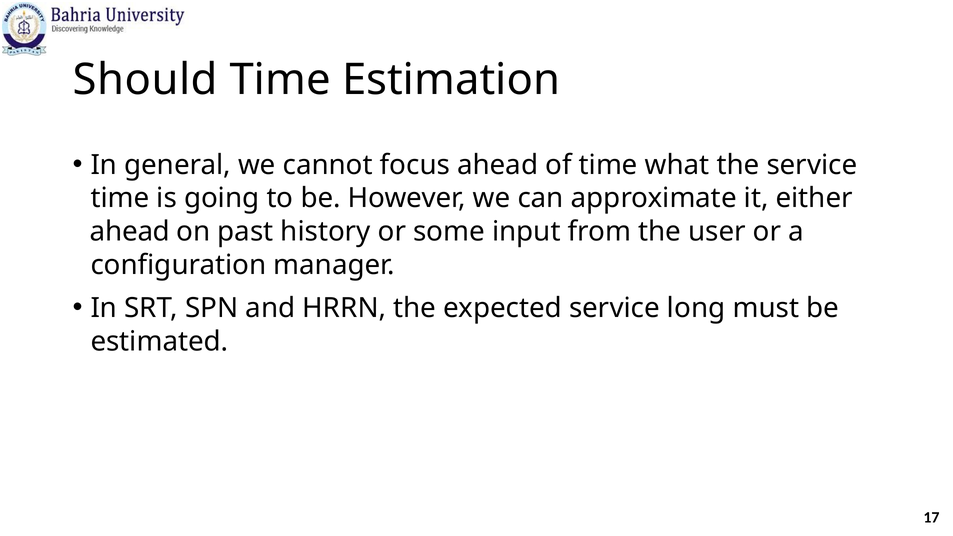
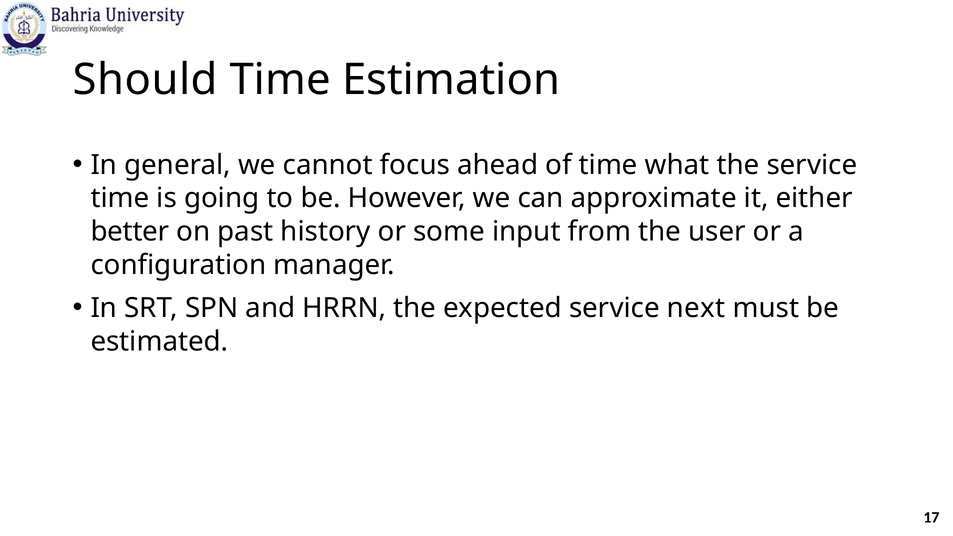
ahead at (130, 232): ahead -> better
long: long -> next
